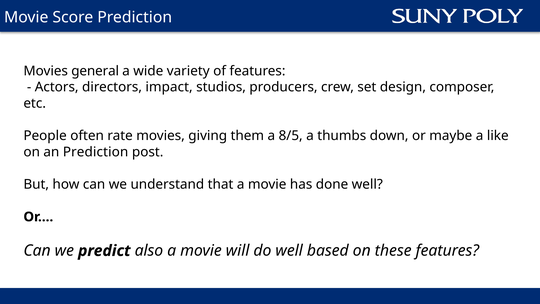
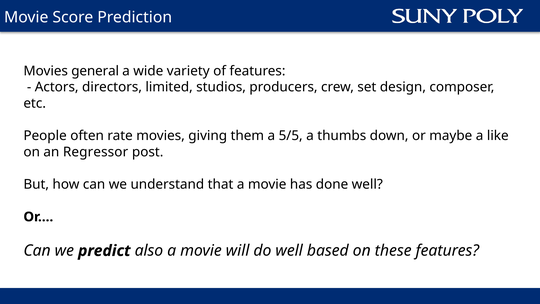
impact: impact -> limited
8/5: 8/5 -> 5/5
an Prediction: Prediction -> Regressor
